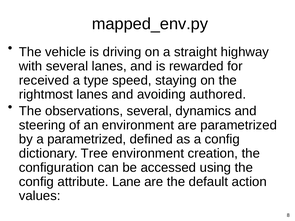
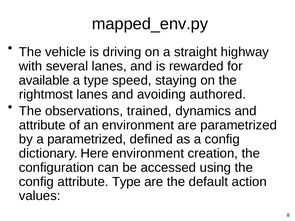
received: received -> available
observations several: several -> trained
steering at (42, 125): steering -> attribute
Tree: Tree -> Here
attribute Lane: Lane -> Type
